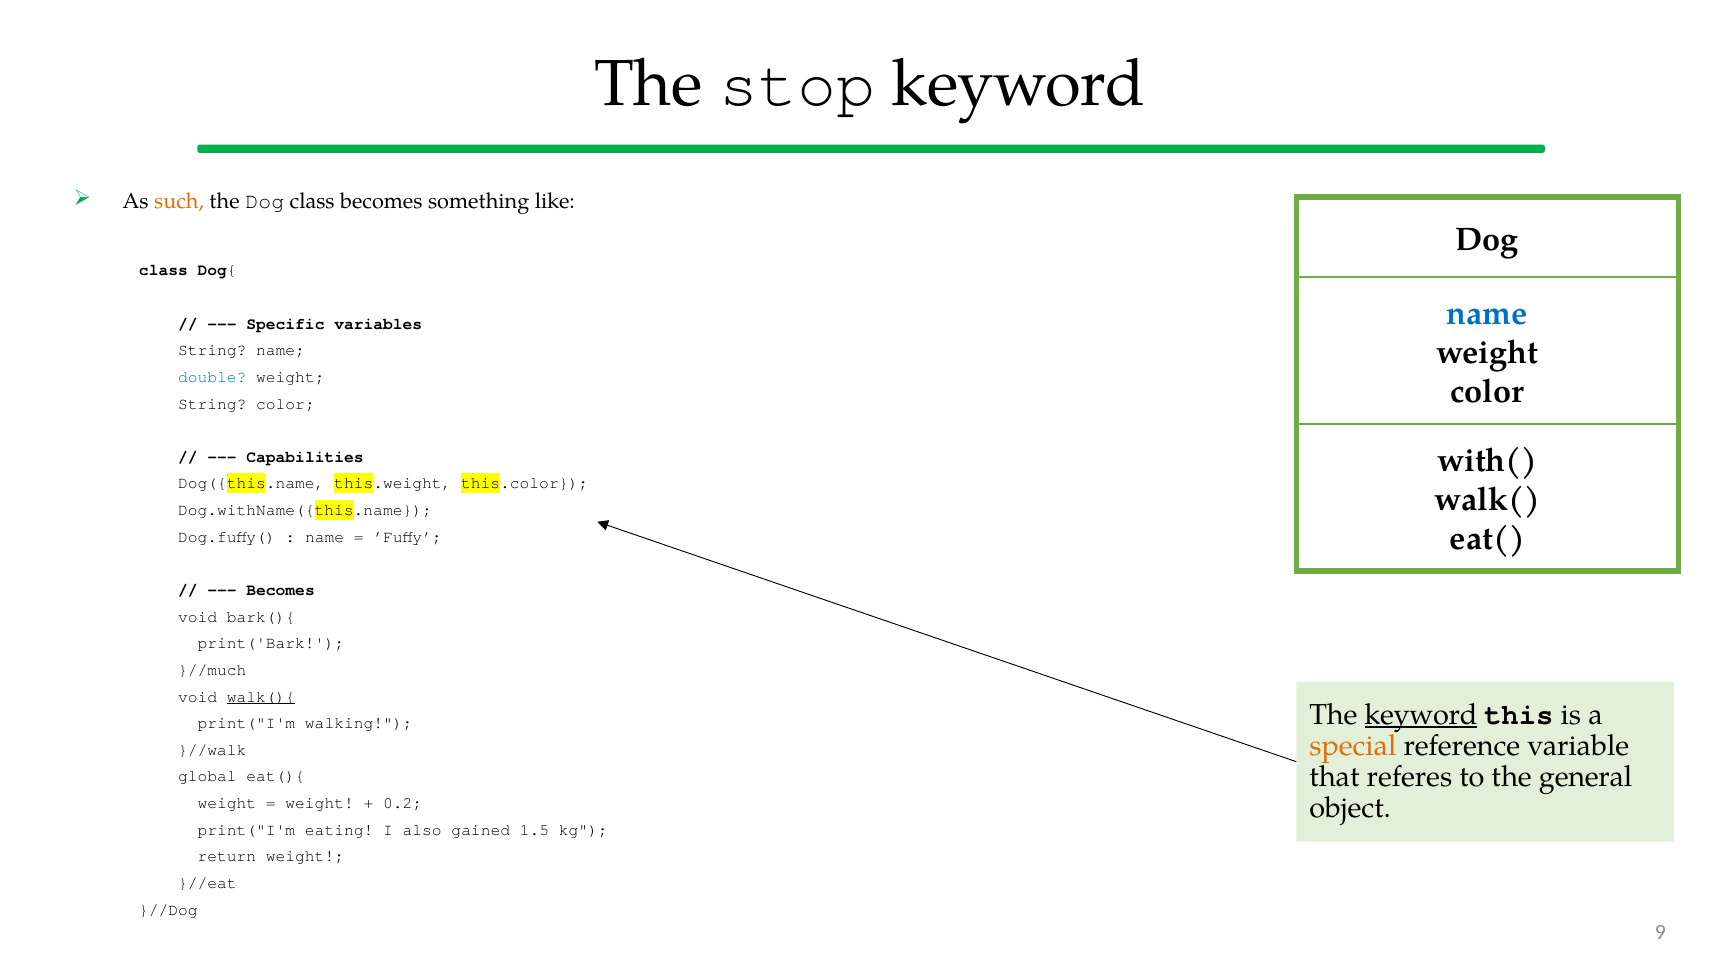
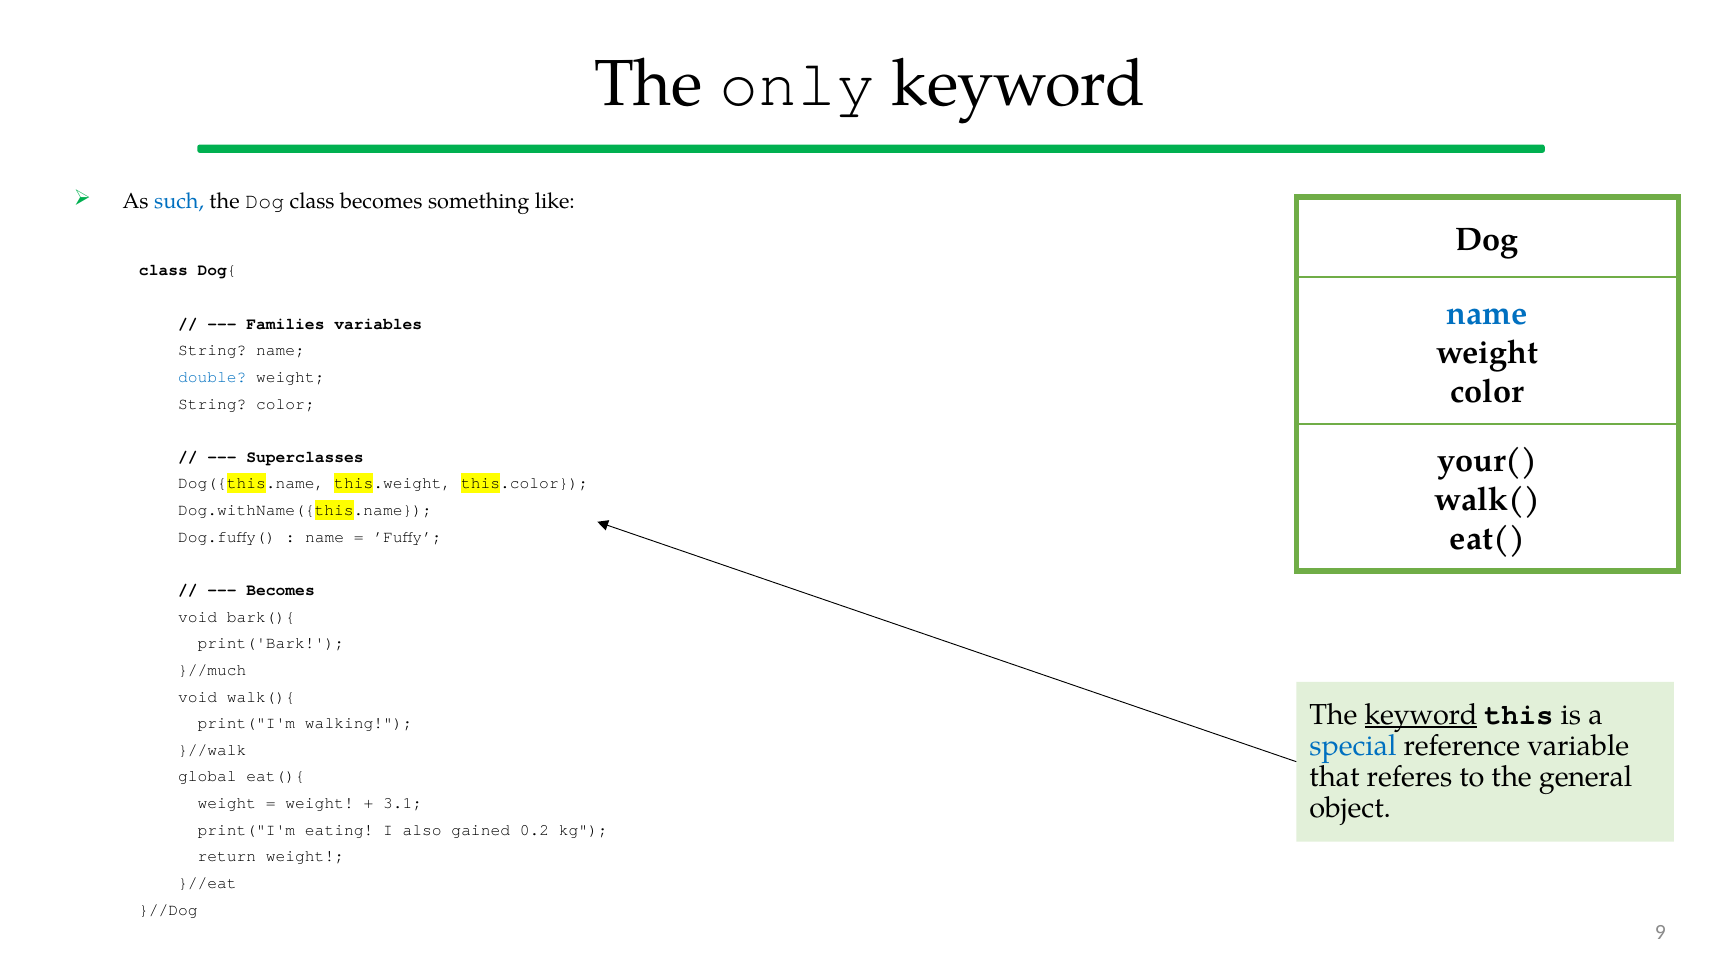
stop: stop -> only
such colour: orange -> blue
Specific: Specific -> Families
Capabilities: Capabilities -> Superclasses
with(: with( -> your(
walk(){ underline: present -> none
special colour: orange -> blue
0.2: 0.2 -> 3.1
1.5: 1.5 -> 0.2
